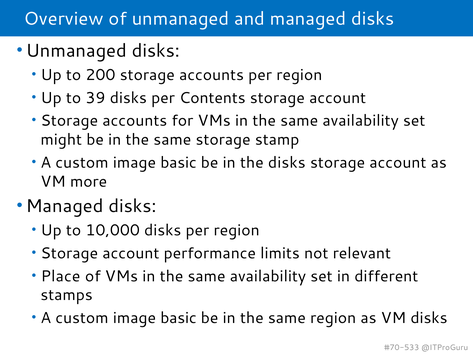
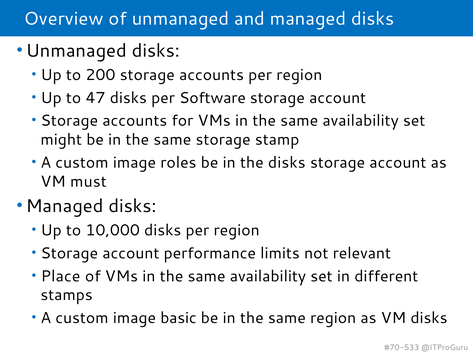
39: 39 -> 47
Contents: Contents -> Software
basic at (178, 162): basic -> roles
more: more -> must
